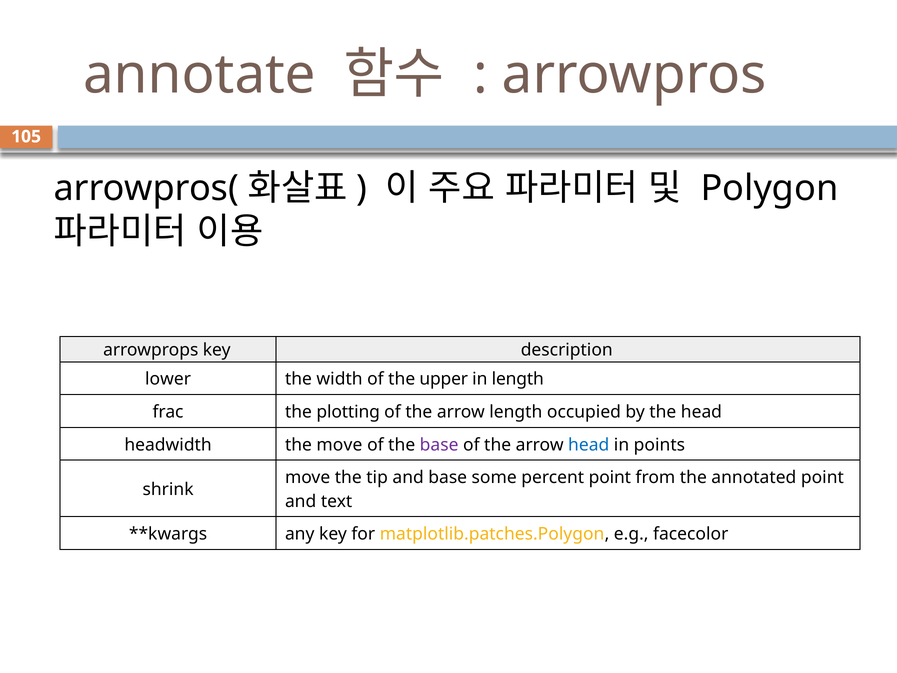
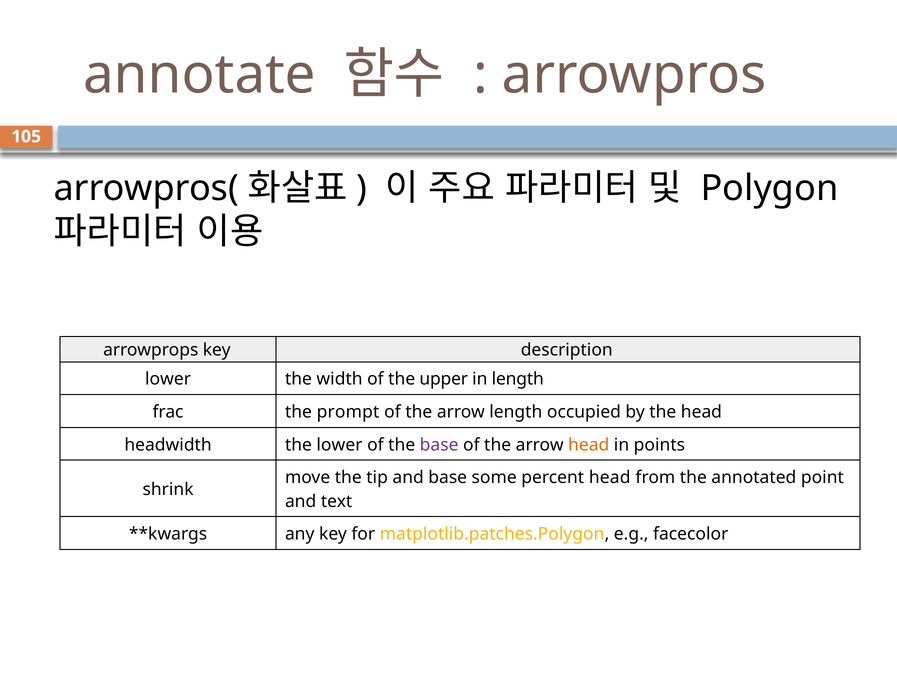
plotting: plotting -> prompt
the move: move -> lower
head at (589, 445) colour: blue -> orange
percent point: point -> head
